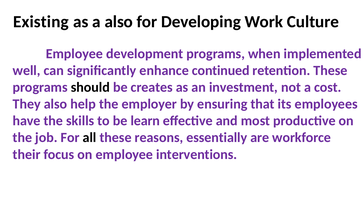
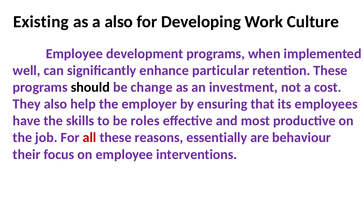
continued: continued -> particular
creates: creates -> change
learn: learn -> roles
all colour: black -> red
workforce: workforce -> behaviour
